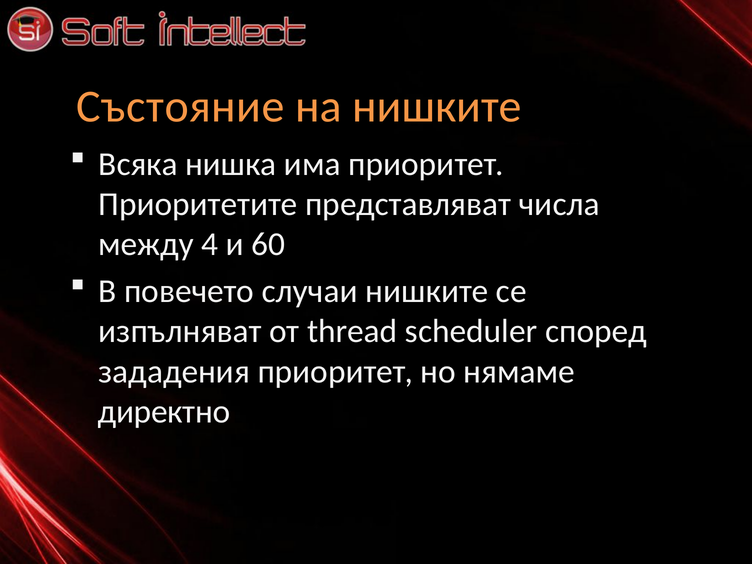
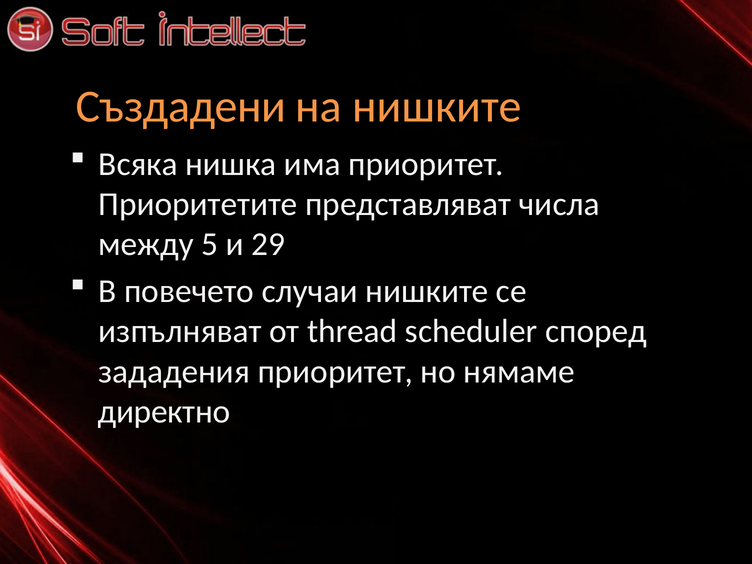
Състояние: Състояние -> Създадени
4: 4 -> 5
60: 60 -> 29
